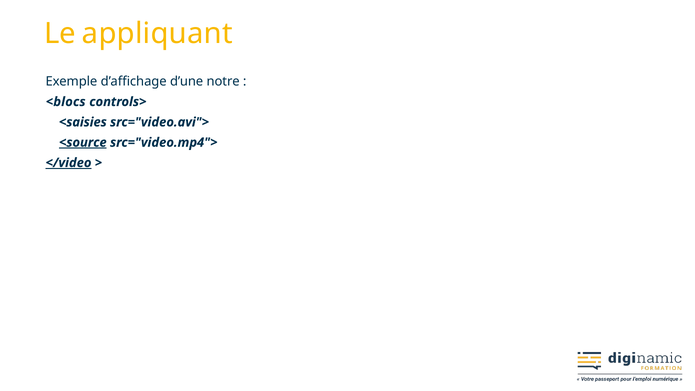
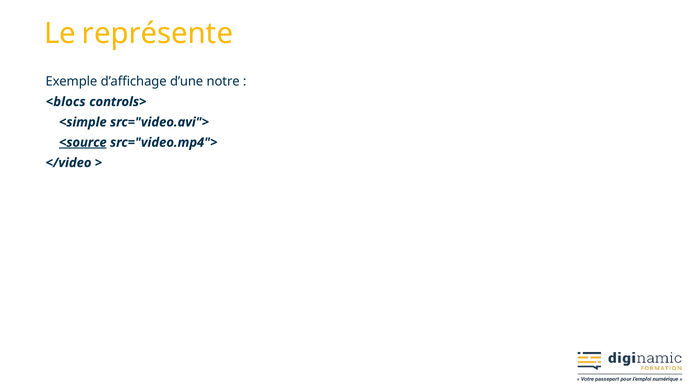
appliquant: appliquant -> représente
<saisies: <saisies -> <simple
</video underline: present -> none
